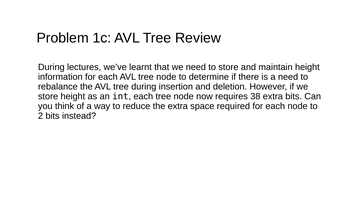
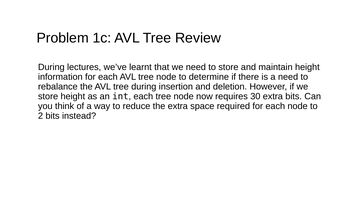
38: 38 -> 30
